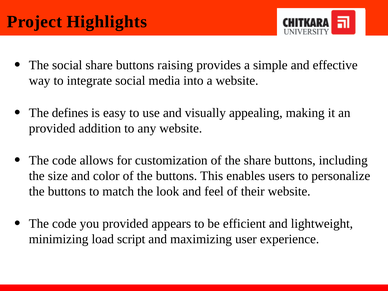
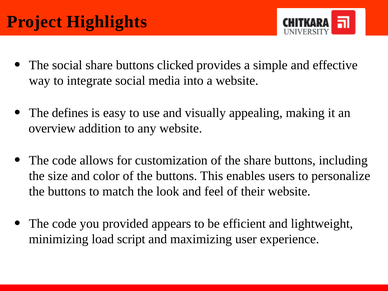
raising: raising -> clicked
provided at (52, 128): provided -> overview
